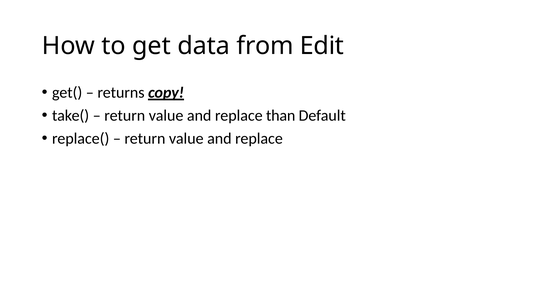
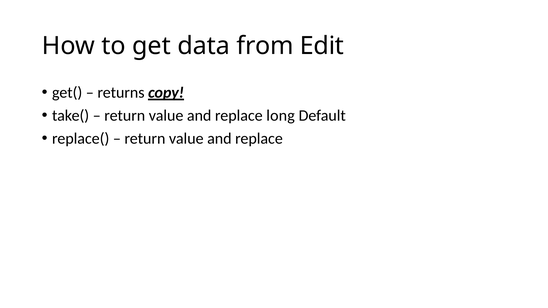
than: than -> long
